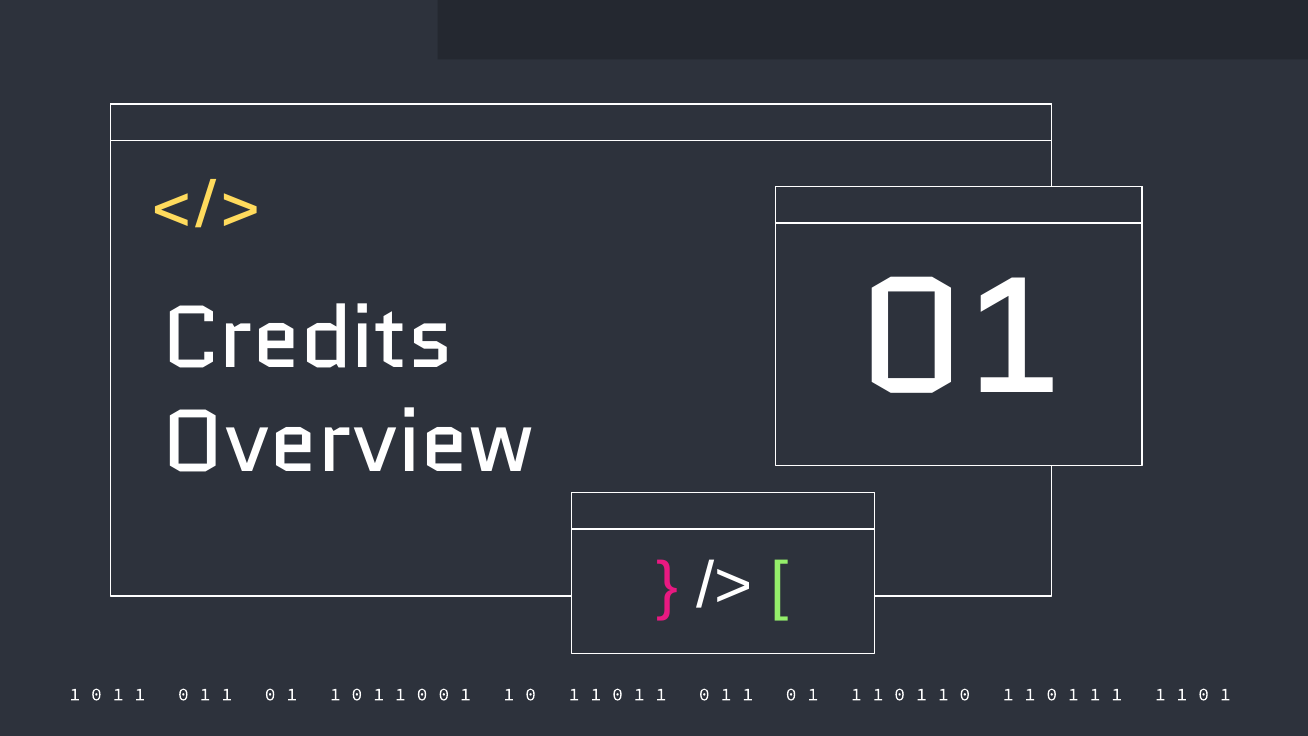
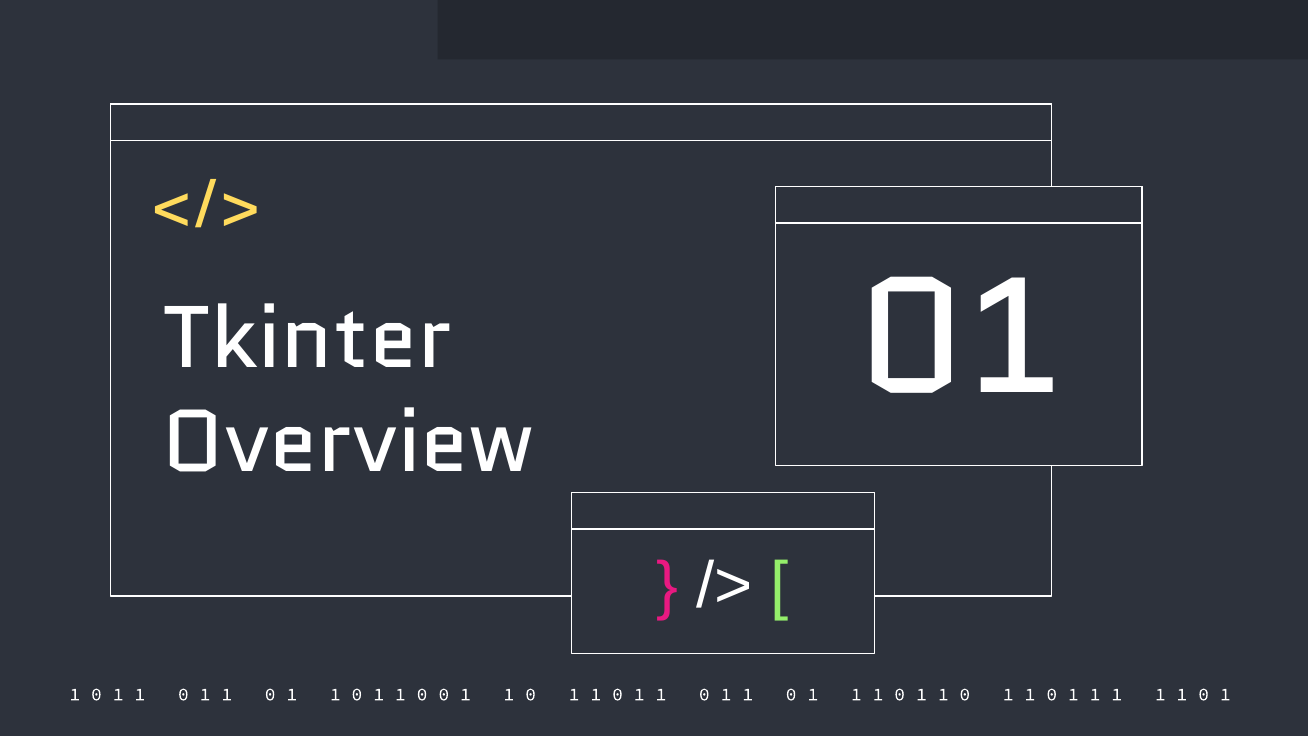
Credits: Credits -> Tkinter
